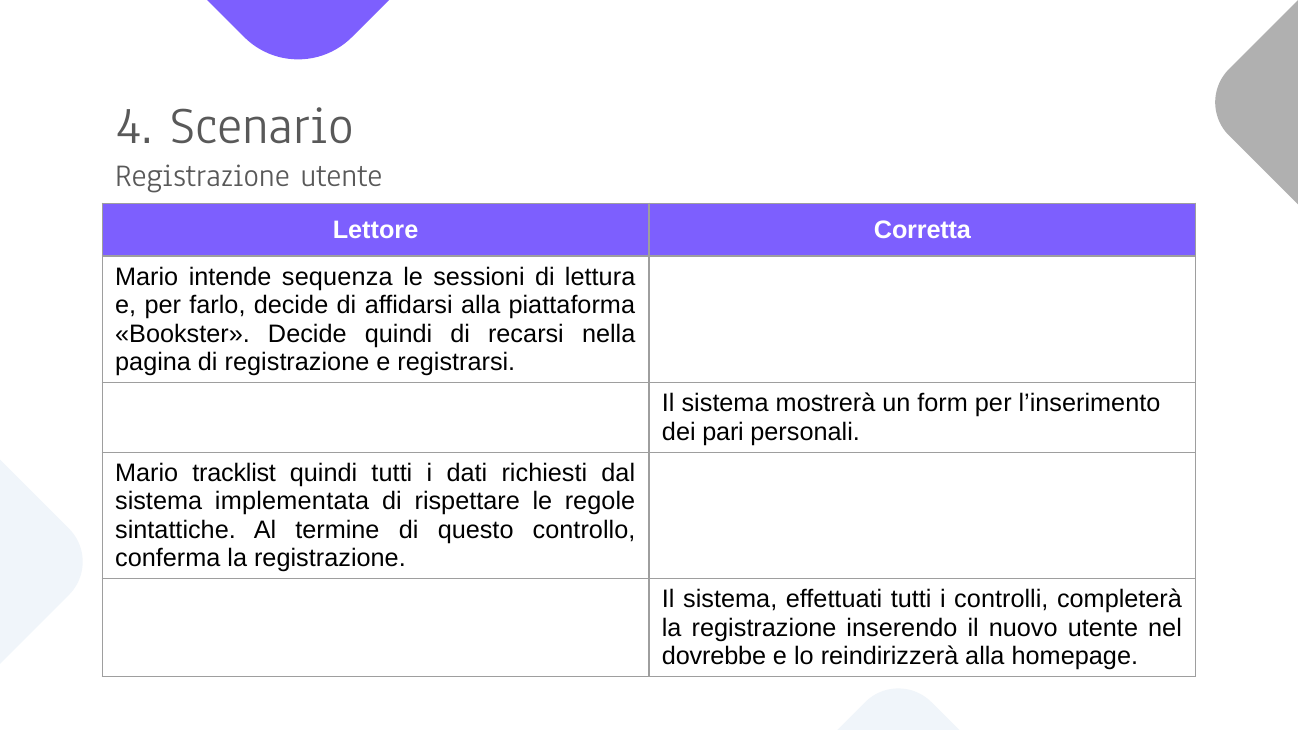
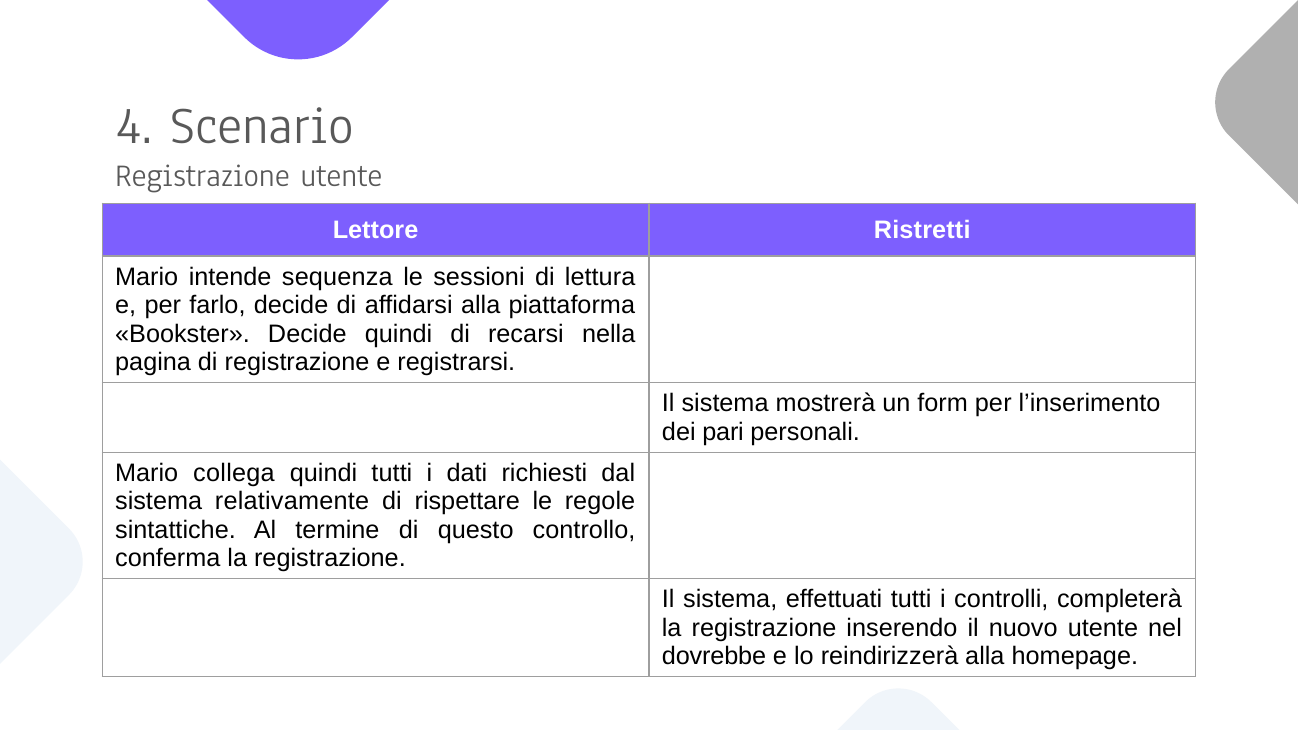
Corretta: Corretta -> Ristretti
tracklist: tracklist -> collega
implementata: implementata -> relativamente
